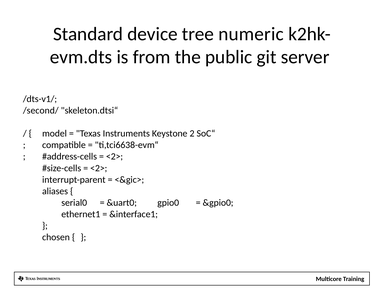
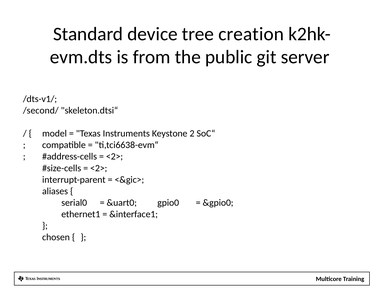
numeric: numeric -> creation
